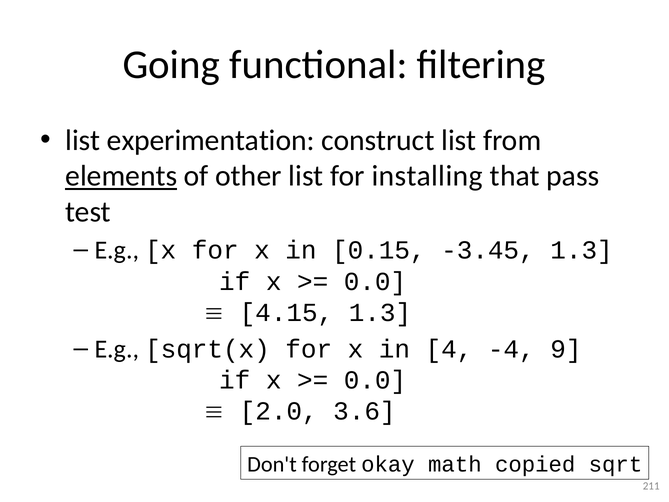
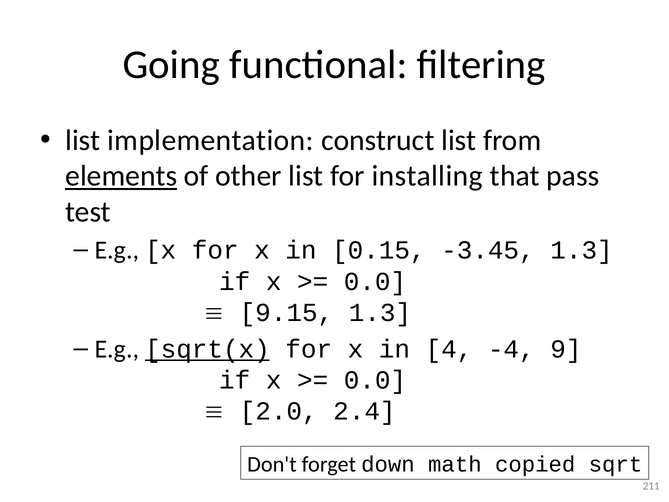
experimentation: experimentation -> implementation
4.15: 4.15 -> 9.15
sqrt(x underline: none -> present
3.6: 3.6 -> 2.4
okay: okay -> down
